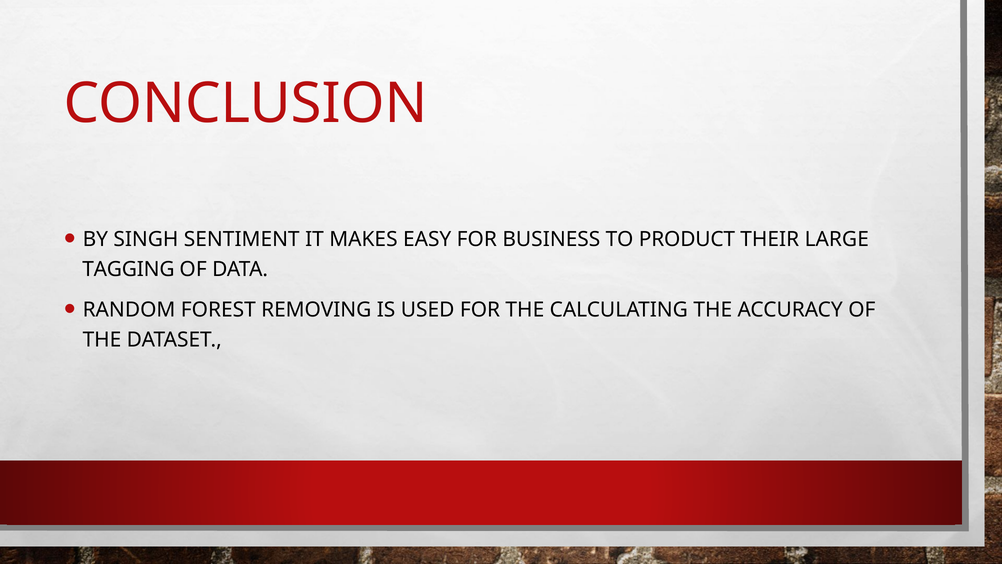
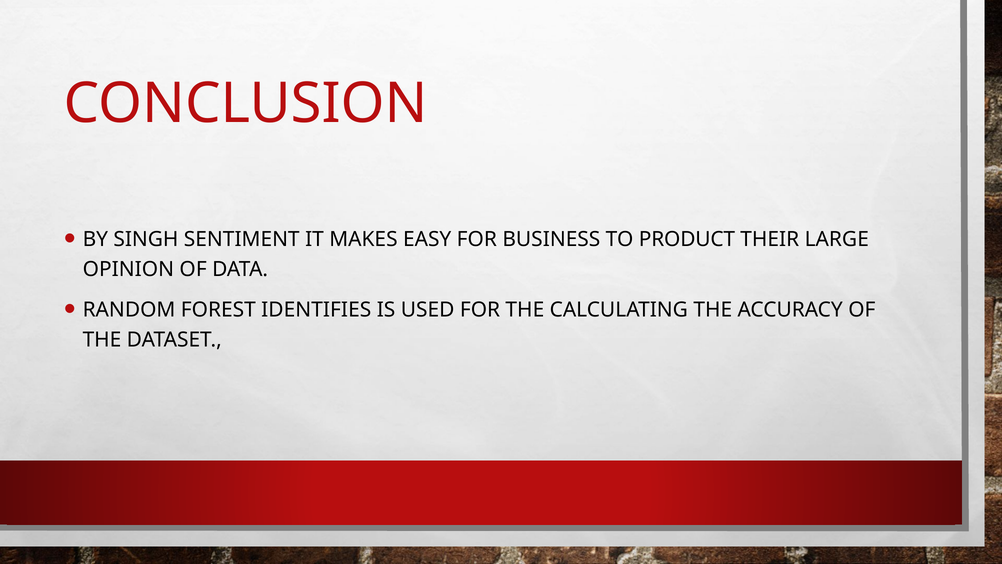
TAGGING: TAGGING -> OPINION
REMOVING: REMOVING -> IDENTIFIES
